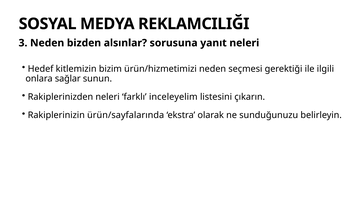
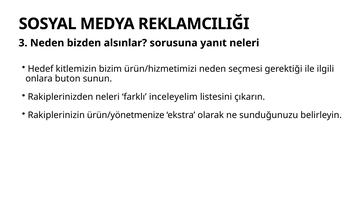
sağlar: sağlar -> buton
ürün/sayfalarında: ürün/sayfalarında -> ürün/yönetmenize
